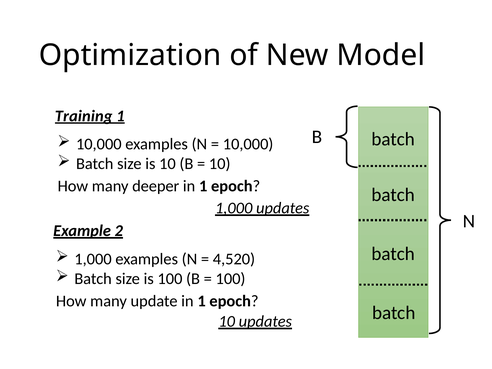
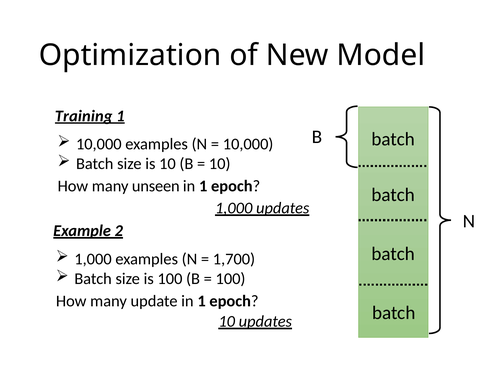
deeper: deeper -> unseen
4,520: 4,520 -> 1,700
